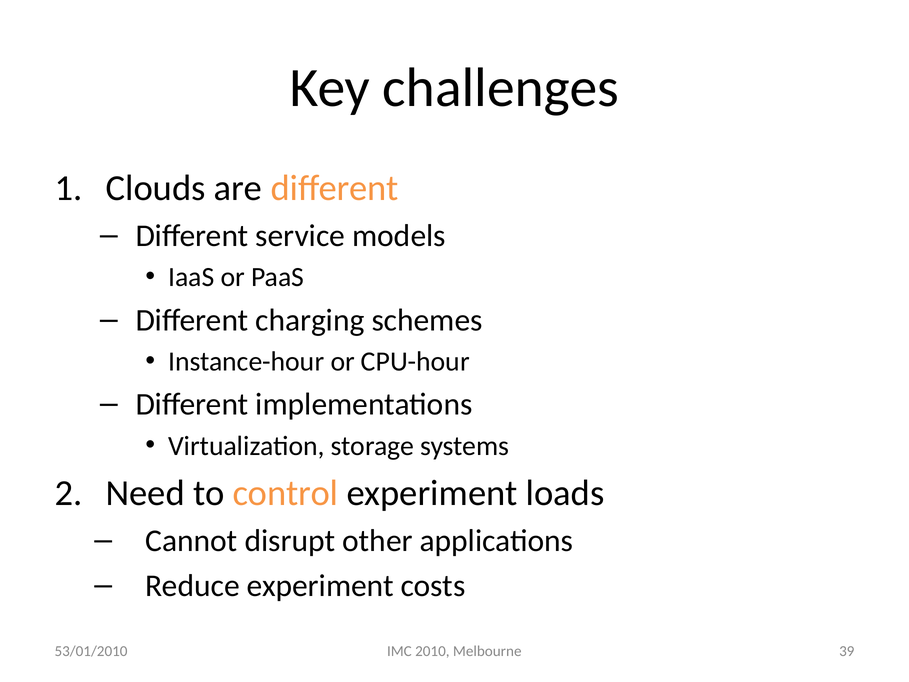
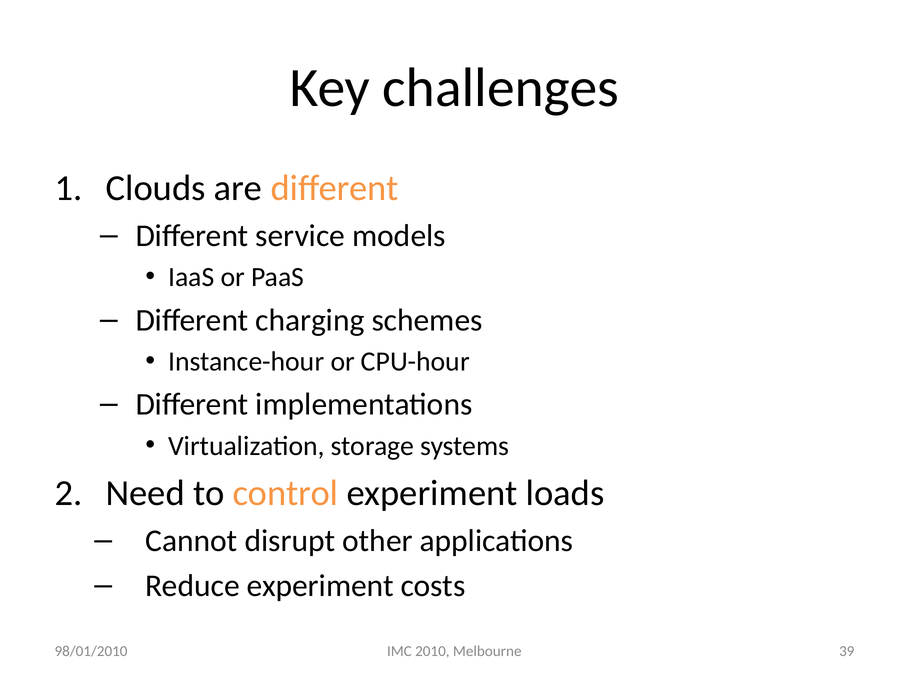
53/01/2010: 53/01/2010 -> 98/01/2010
